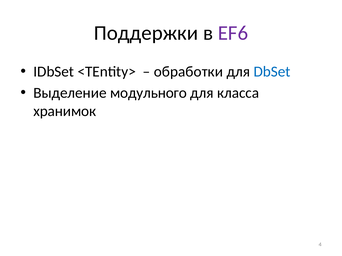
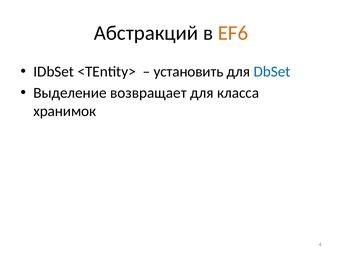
Поддержки: Поддержки -> Абстракций
EF6 colour: purple -> orange
обработки: обработки -> установить
модульного: модульного -> возвращает
